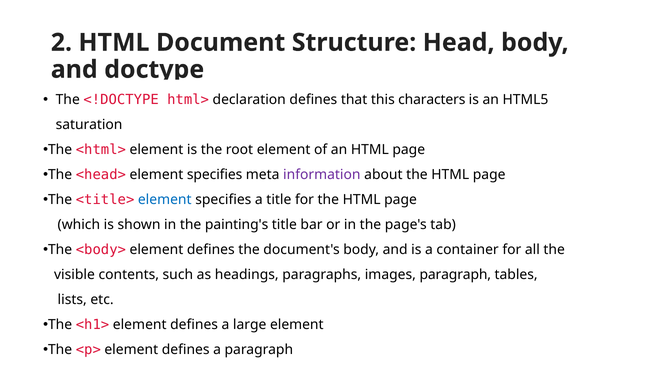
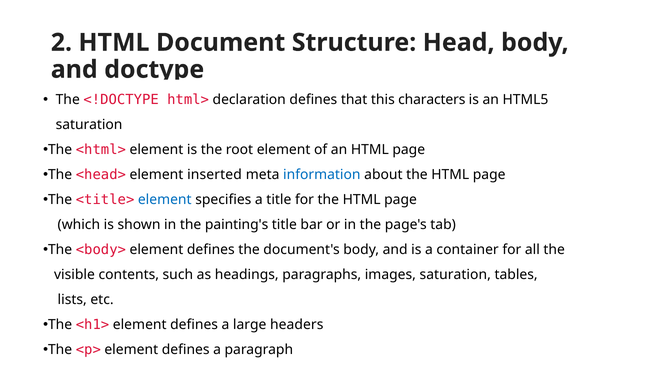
<head> element specifies: specifies -> inserted
information colour: purple -> blue
images paragraph: paragraph -> saturation
large element: element -> headers
